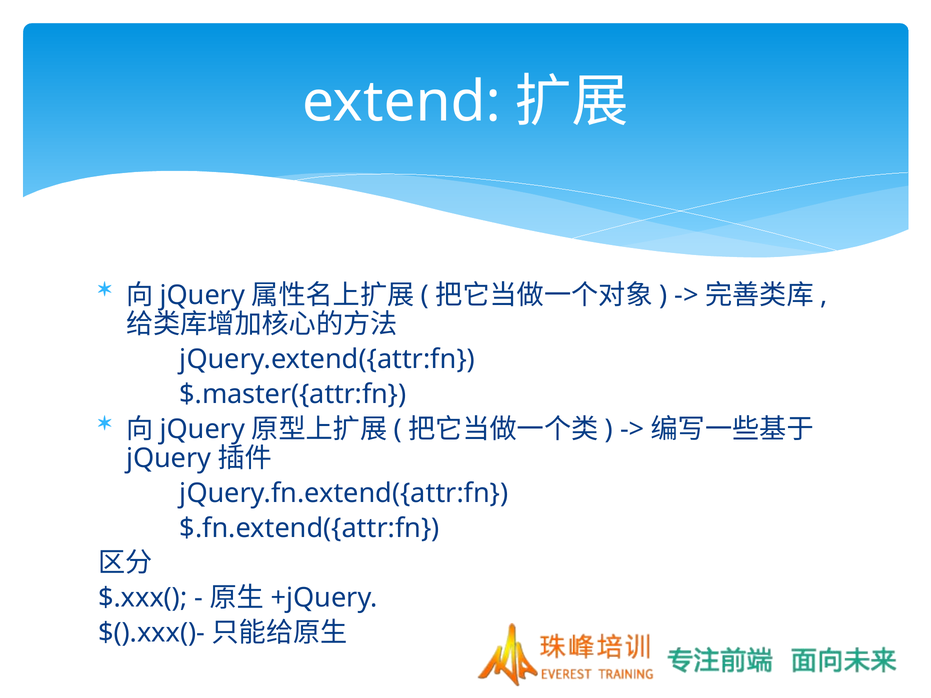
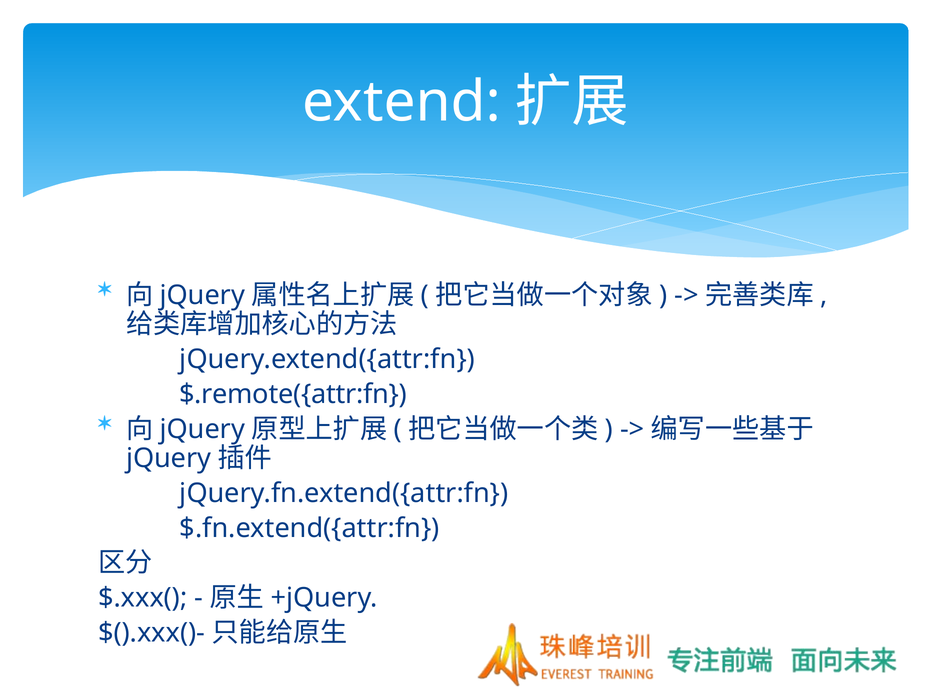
$.master({attr:fn: $.master({attr:fn -> $.remote({attr:fn
